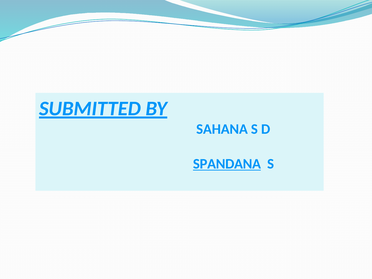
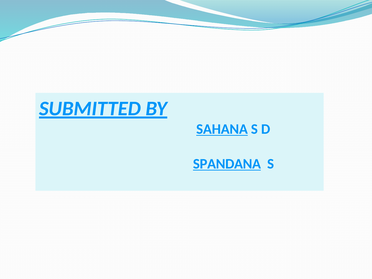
SAHANA underline: none -> present
